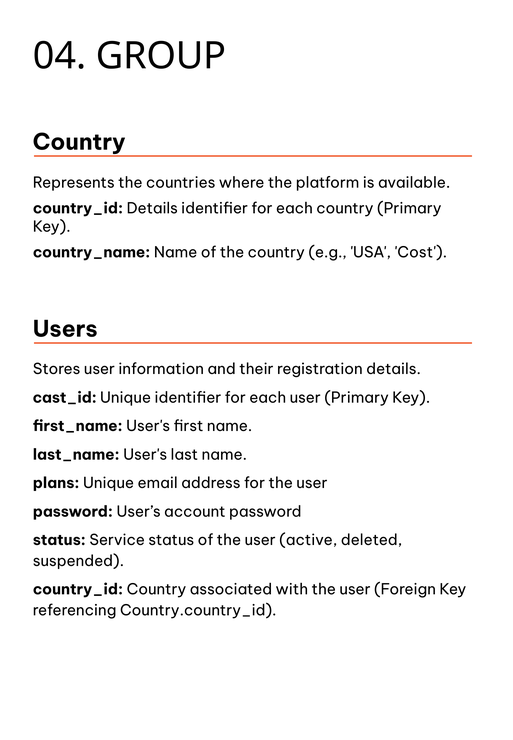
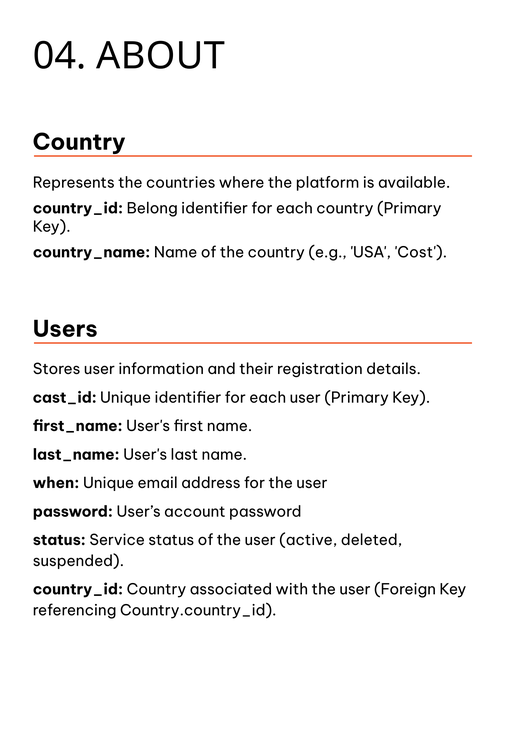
GROUP: GROUP -> ABOUT
country_id Details: Details -> Belong
plans: plans -> when
